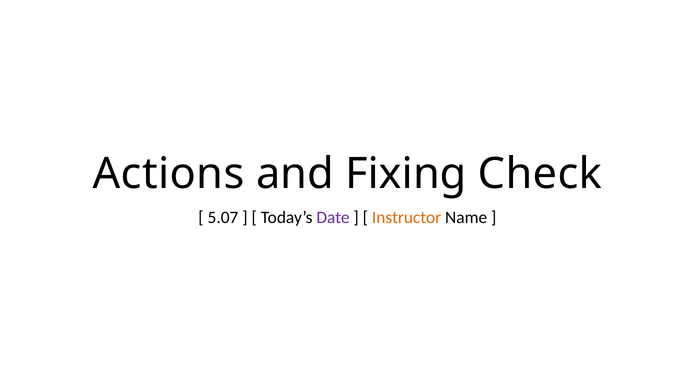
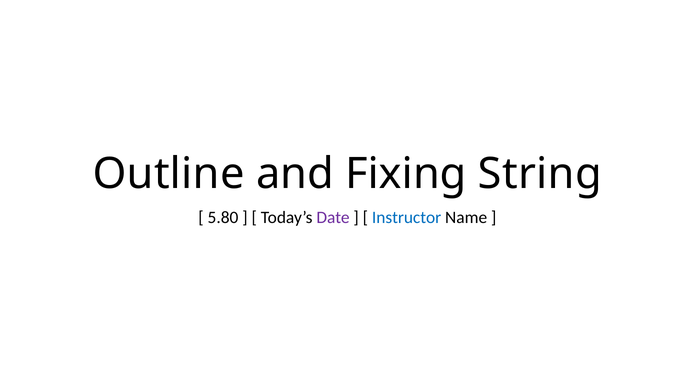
Actions: Actions -> Outline
Check: Check -> String
5.07: 5.07 -> 5.80
Instructor colour: orange -> blue
